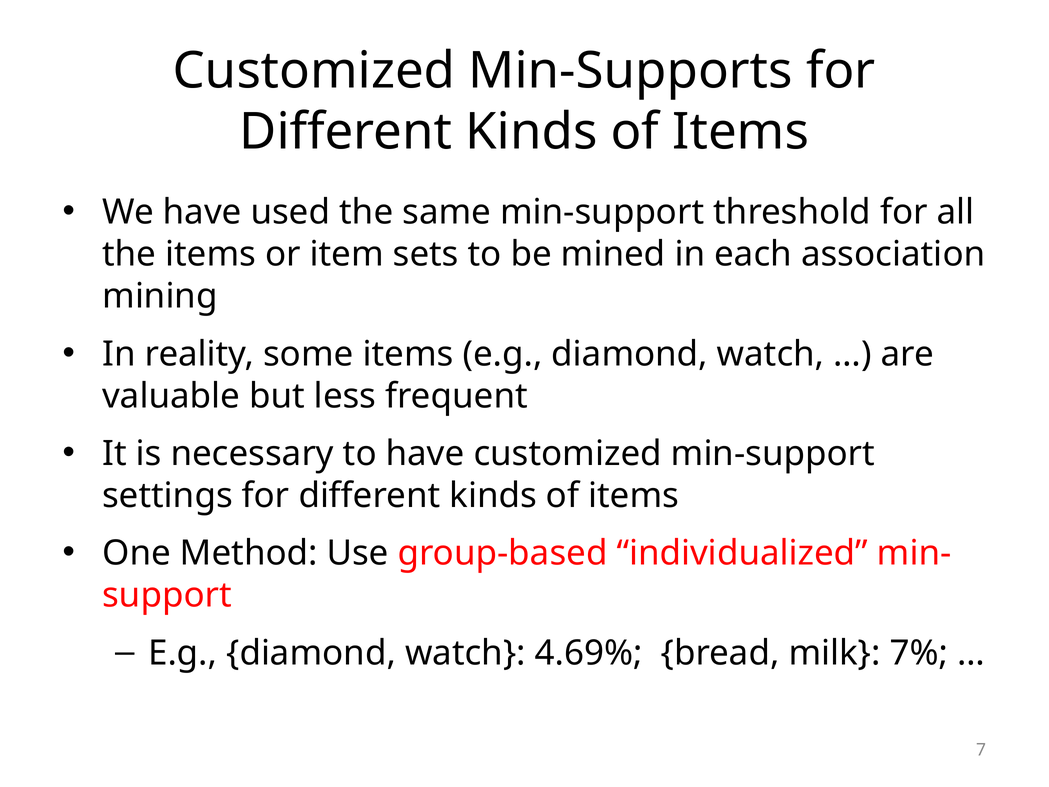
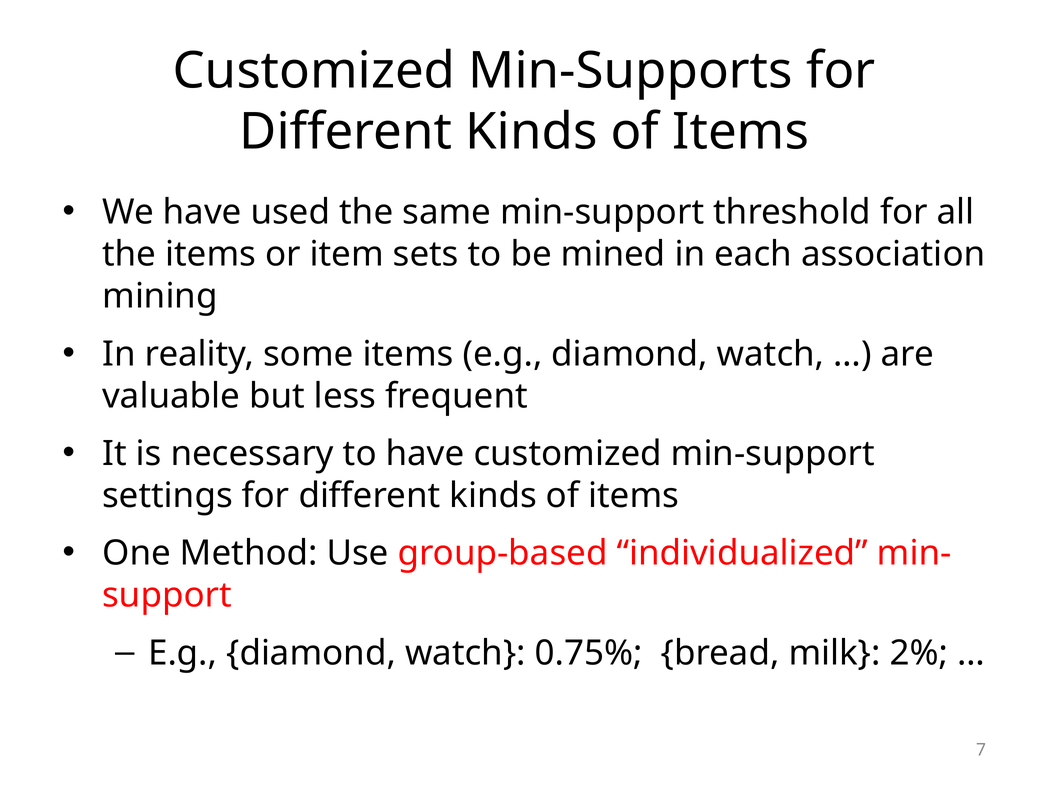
4.69%: 4.69% -> 0.75%
7%: 7% -> 2%
